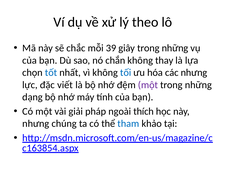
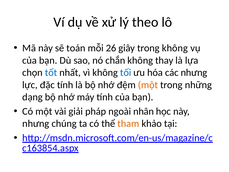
chắc: chắc -> toán
39: 39 -> 26
giây trong những: những -> không
đặc viết: viết -> tính
một at (148, 85) colour: purple -> orange
thích: thích -> nhân
tham colour: blue -> orange
